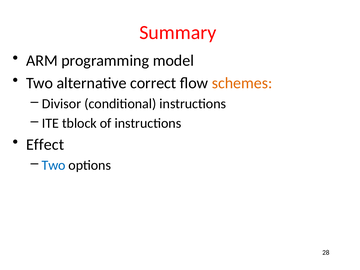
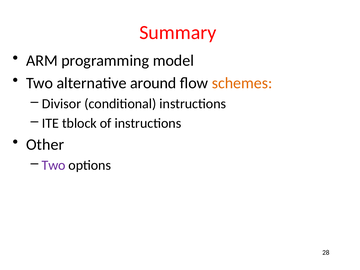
correct: correct -> around
Effect: Effect -> Other
Two at (54, 165) colour: blue -> purple
